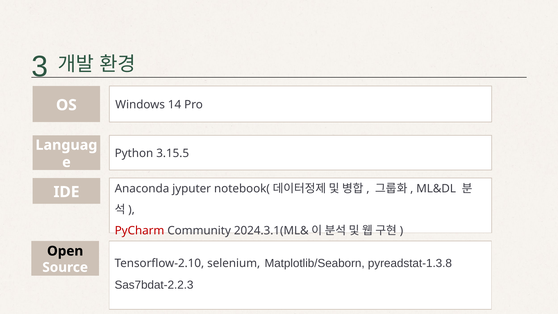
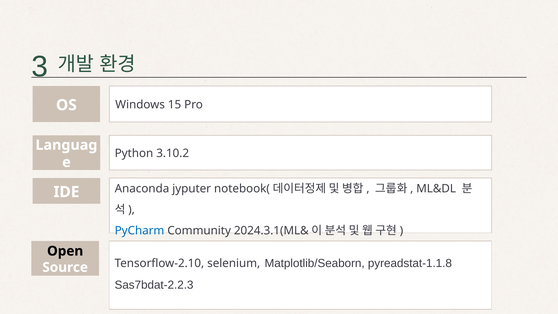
14: 14 -> 15
3.15.5: 3.15.5 -> 3.10.2
PyCharm colour: red -> blue
pyreadstat-1.3.8: pyreadstat-1.3.8 -> pyreadstat-1.1.8
